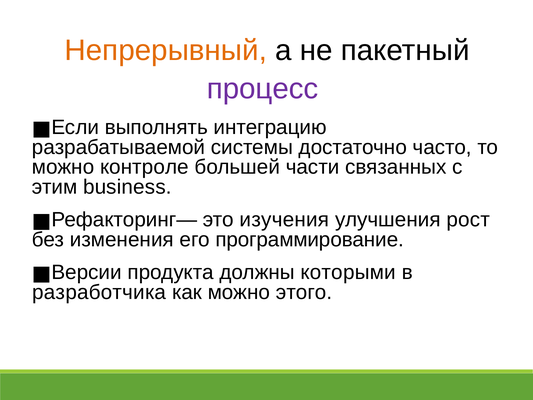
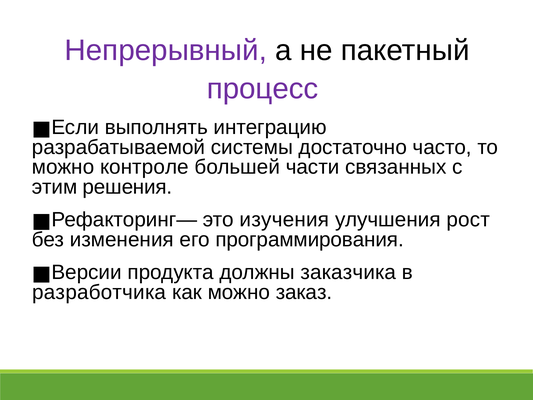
Непрерывный colour: orange -> purple
business: business -> решения
программирование: программирование -> программирования
которыми: которыми -> заказчика
этого: этого -> заказ
